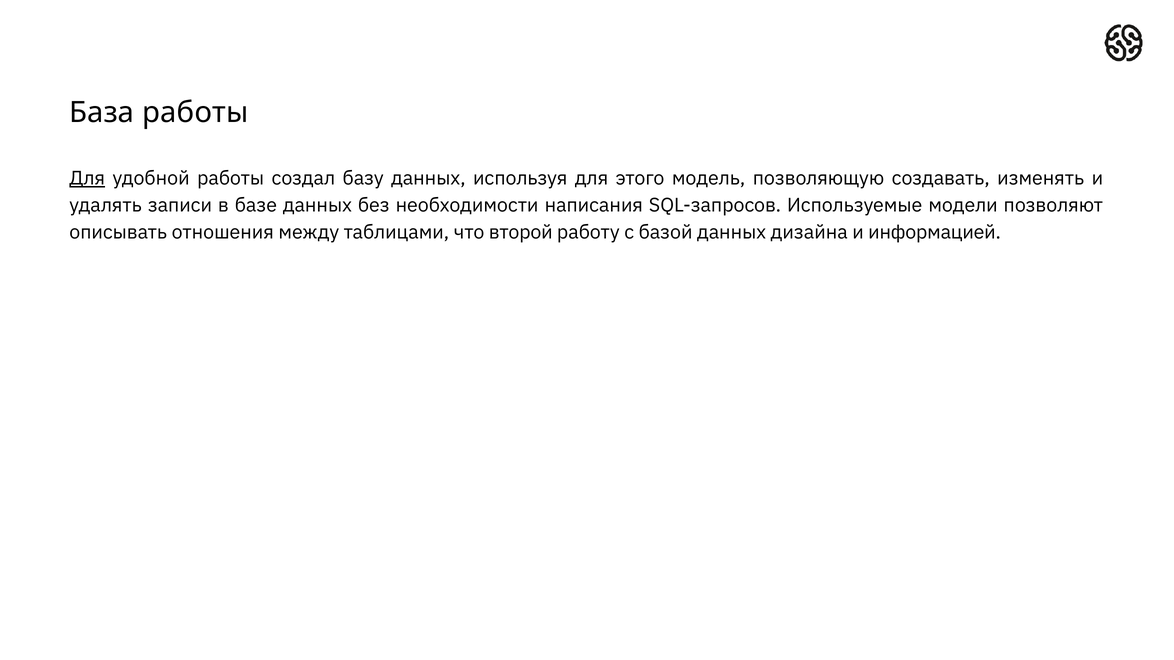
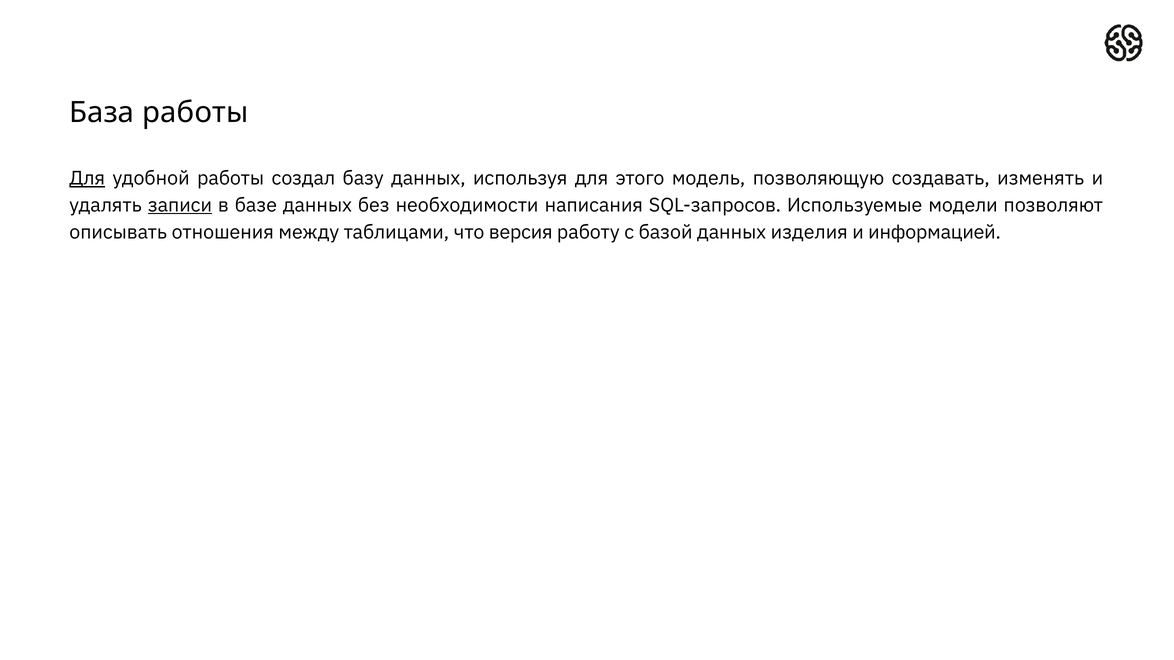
записи underline: none -> present
второй: второй -> версия
дизайна: дизайна -> изделия
